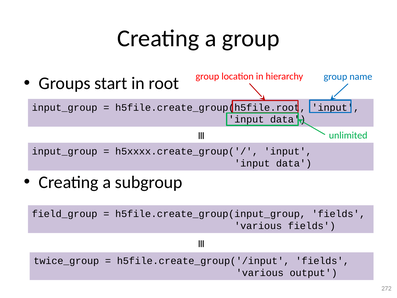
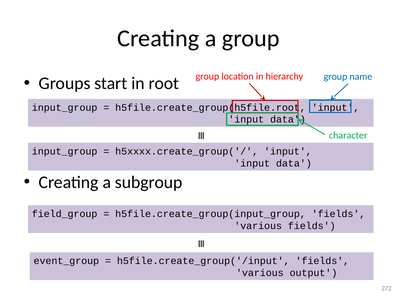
unlimited: unlimited -> character
twice_group: twice_group -> event_group
